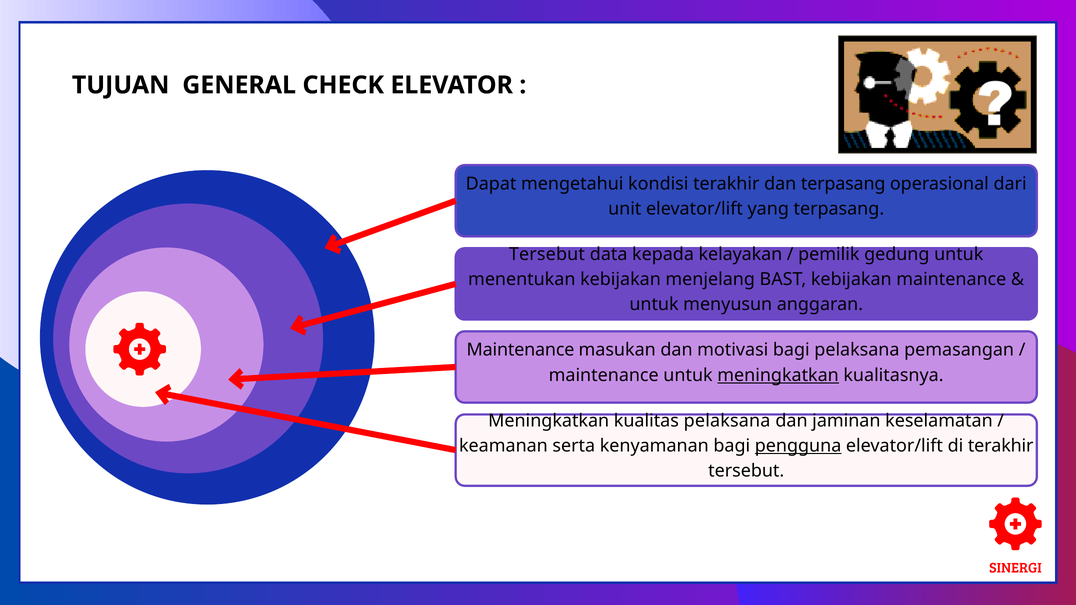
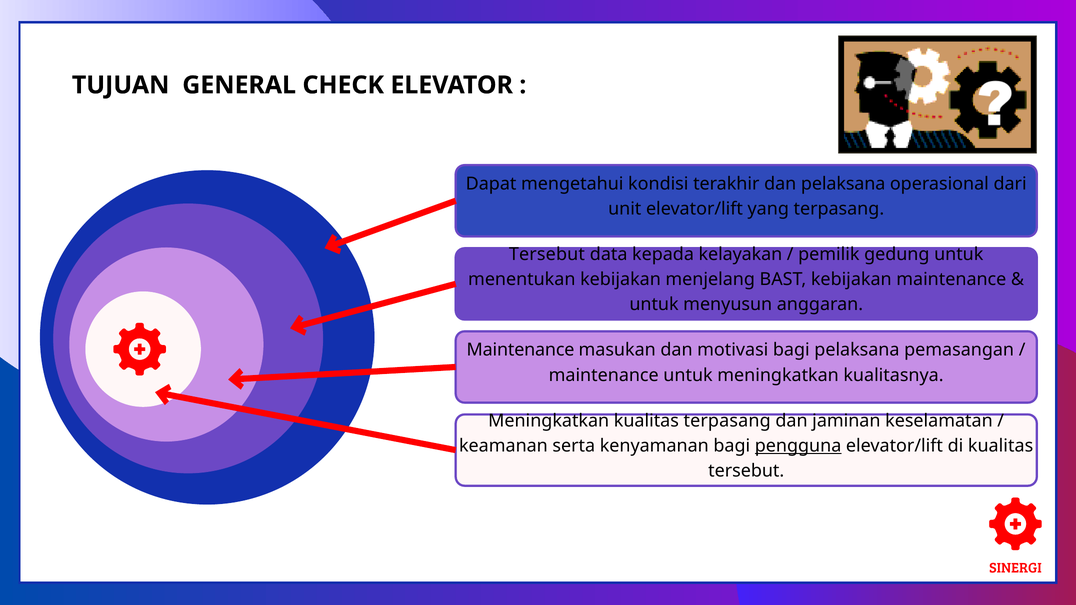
dan terpasang: terpasang -> pelaksana
meningkatkan at (778, 375) underline: present -> none
kualitas pelaksana: pelaksana -> terpasang
di terakhir: terakhir -> kualitas
